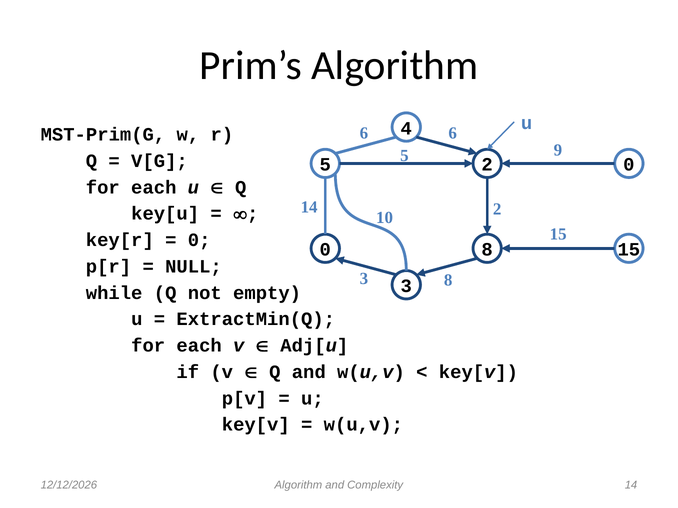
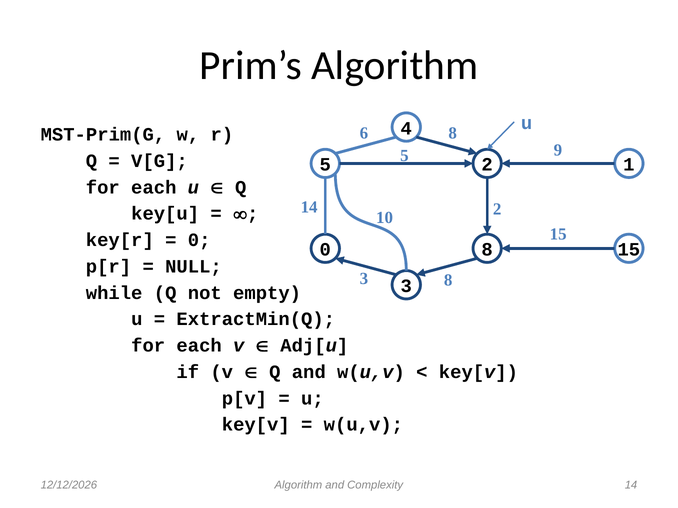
6 6: 6 -> 8
2 0: 0 -> 1
